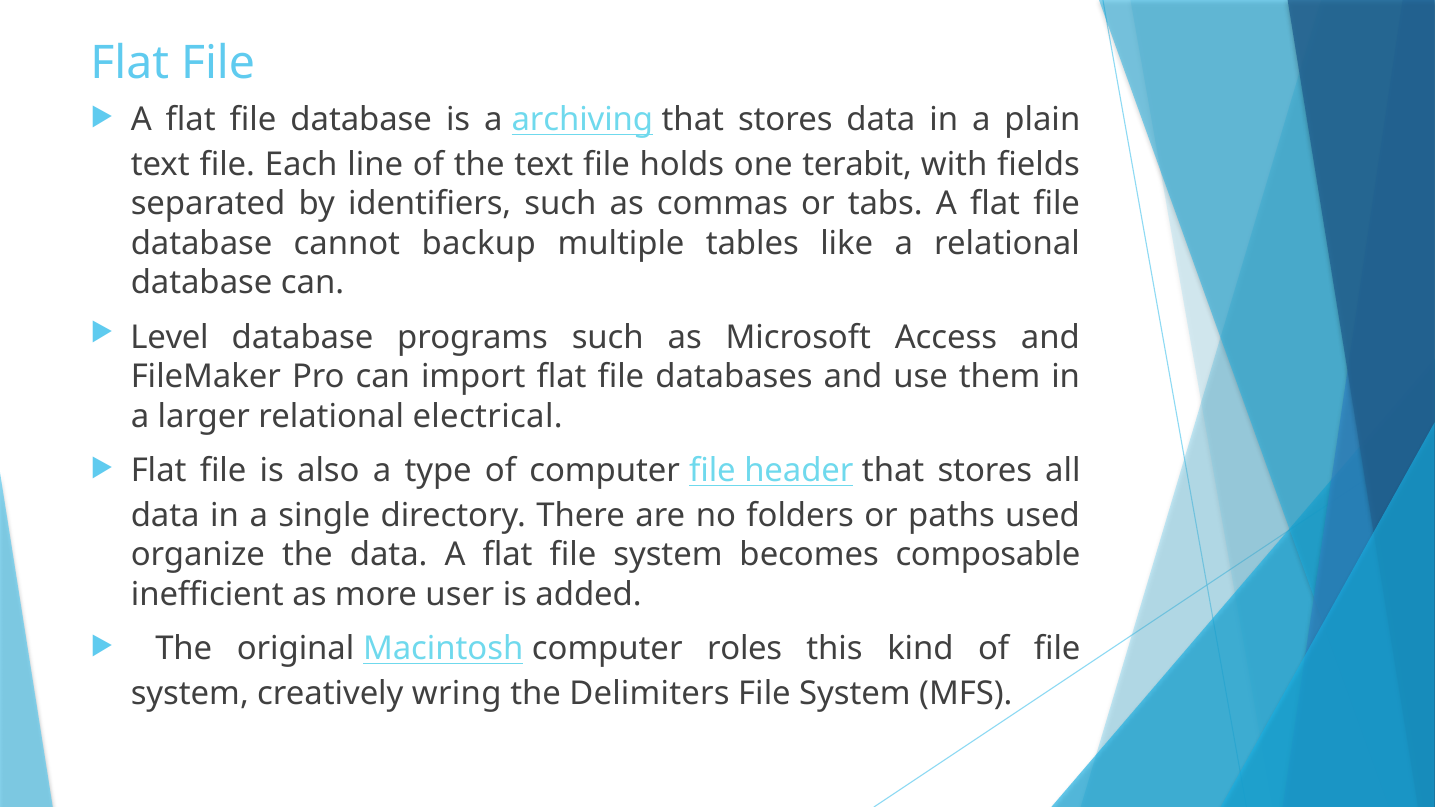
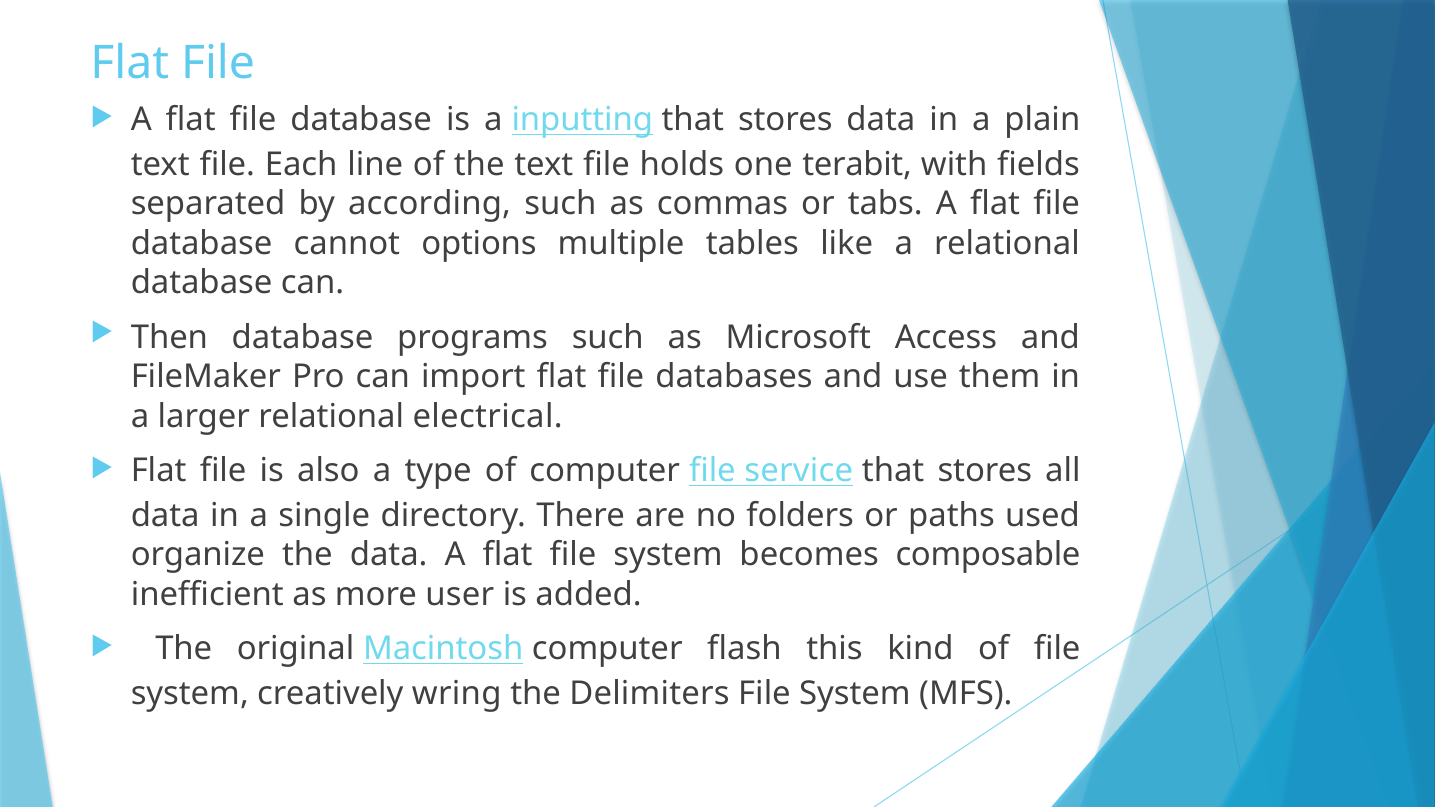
archiving: archiving -> inputting
identifiers: identifiers -> according
backup: backup -> options
Level: Level -> Then
header: header -> service
roles: roles -> flash
